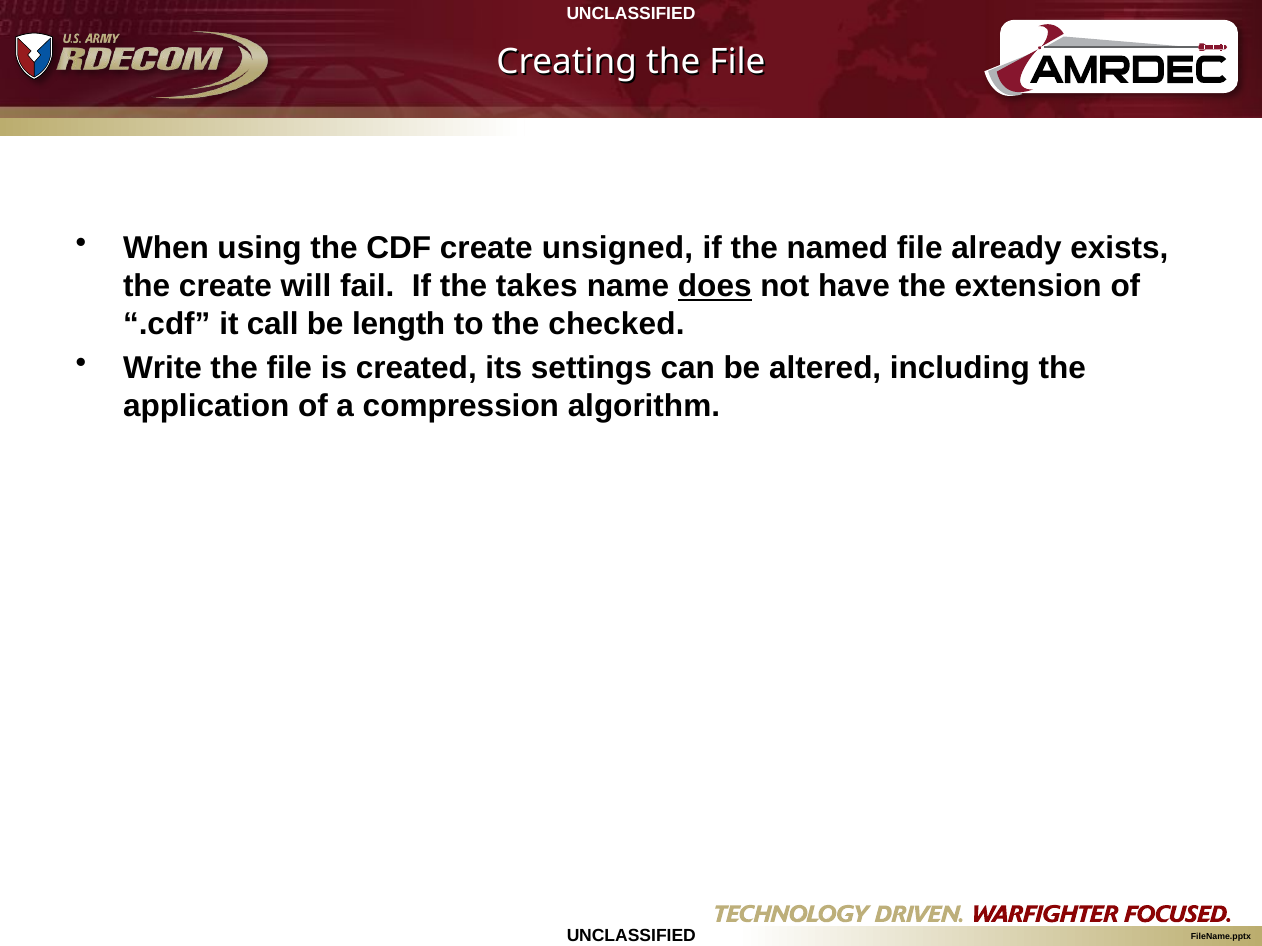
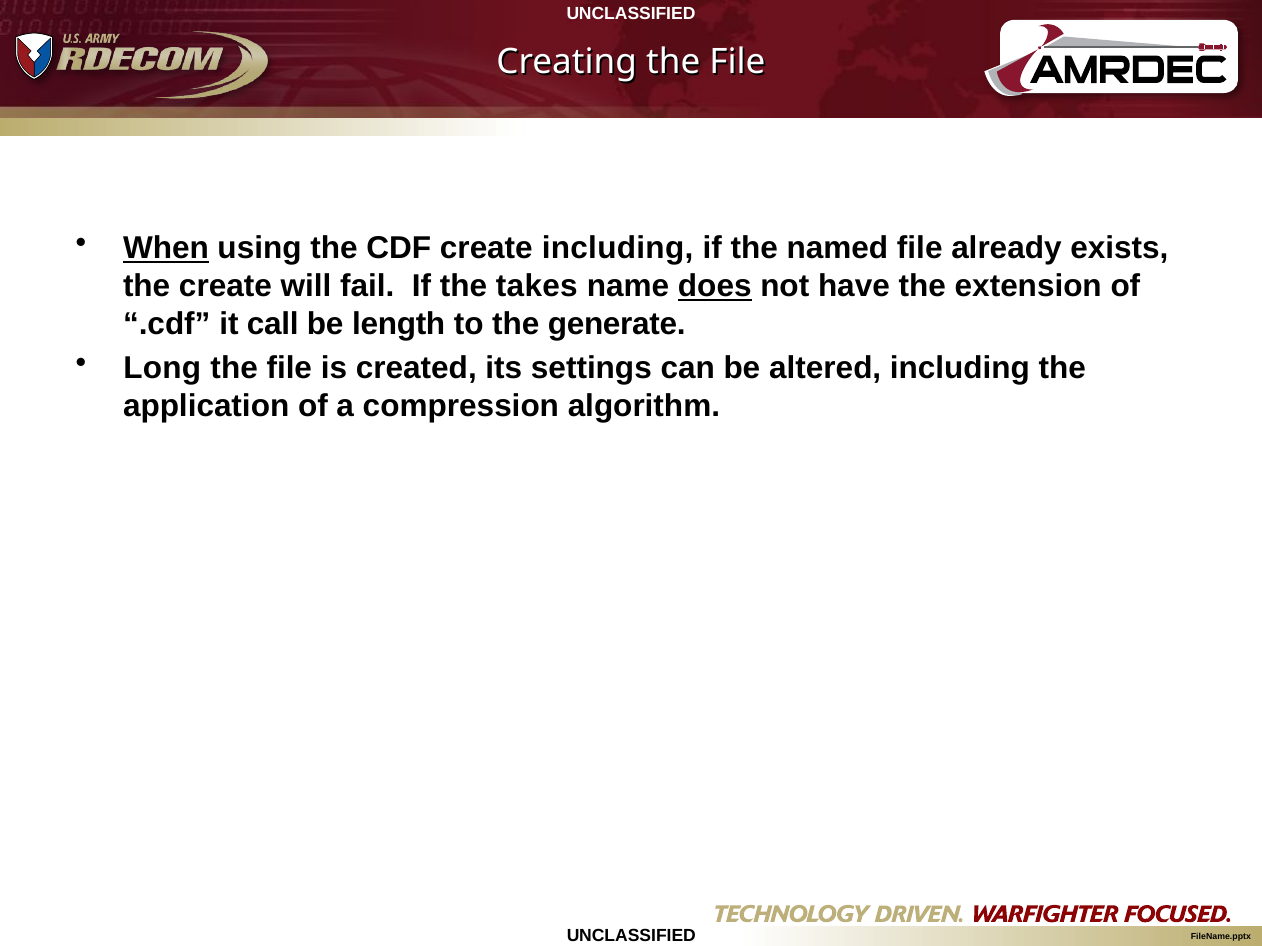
When underline: none -> present
create unsigned: unsigned -> including
checked: checked -> generate
Write: Write -> Long
